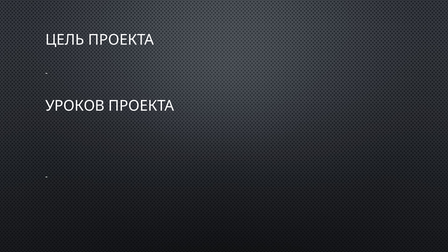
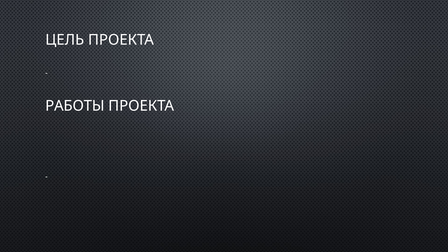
УРОКОВ: УРОКОВ -> РАБОТЫ
